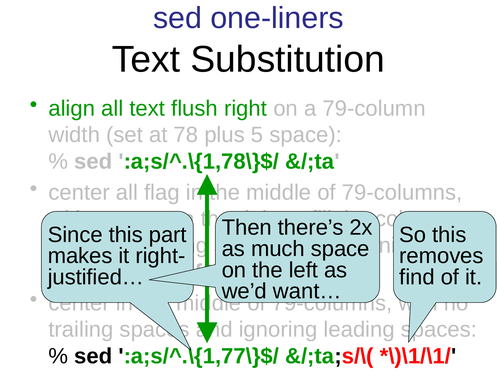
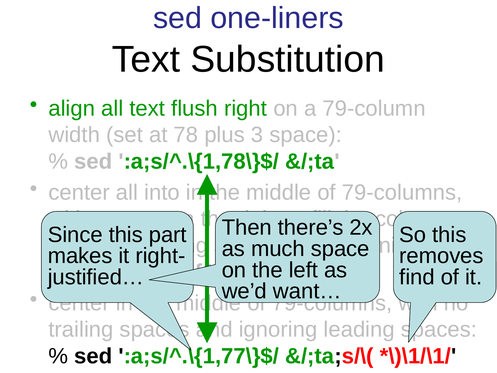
5: 5 -> 3
flag: flag -> into
